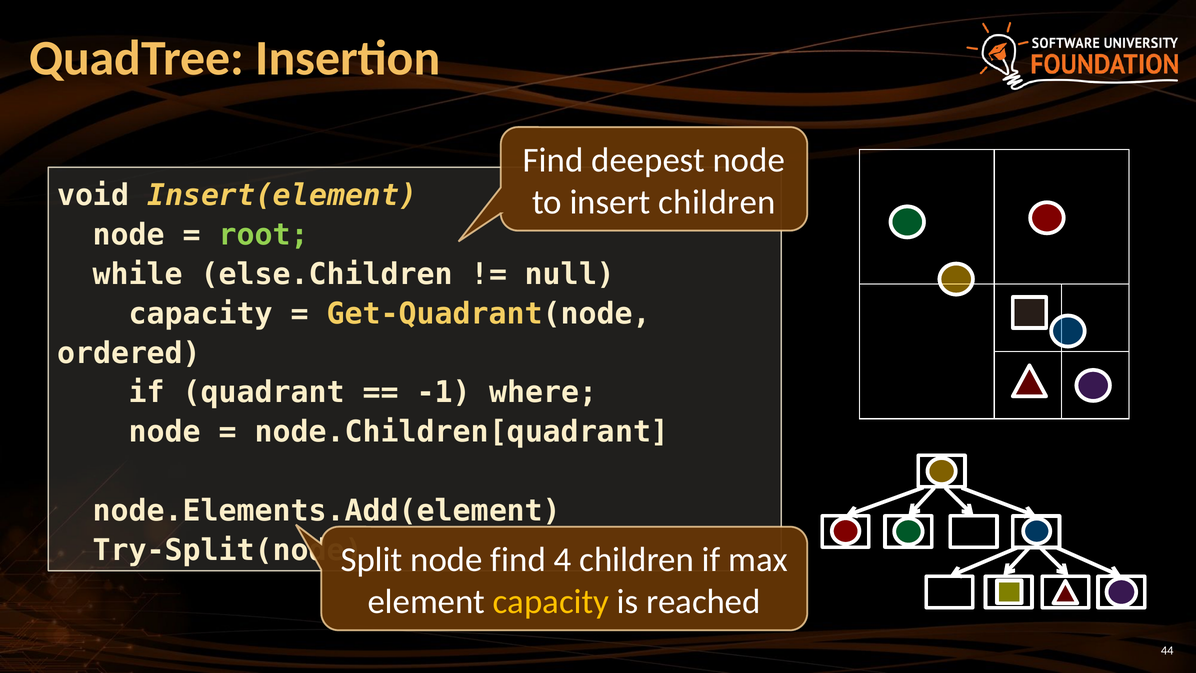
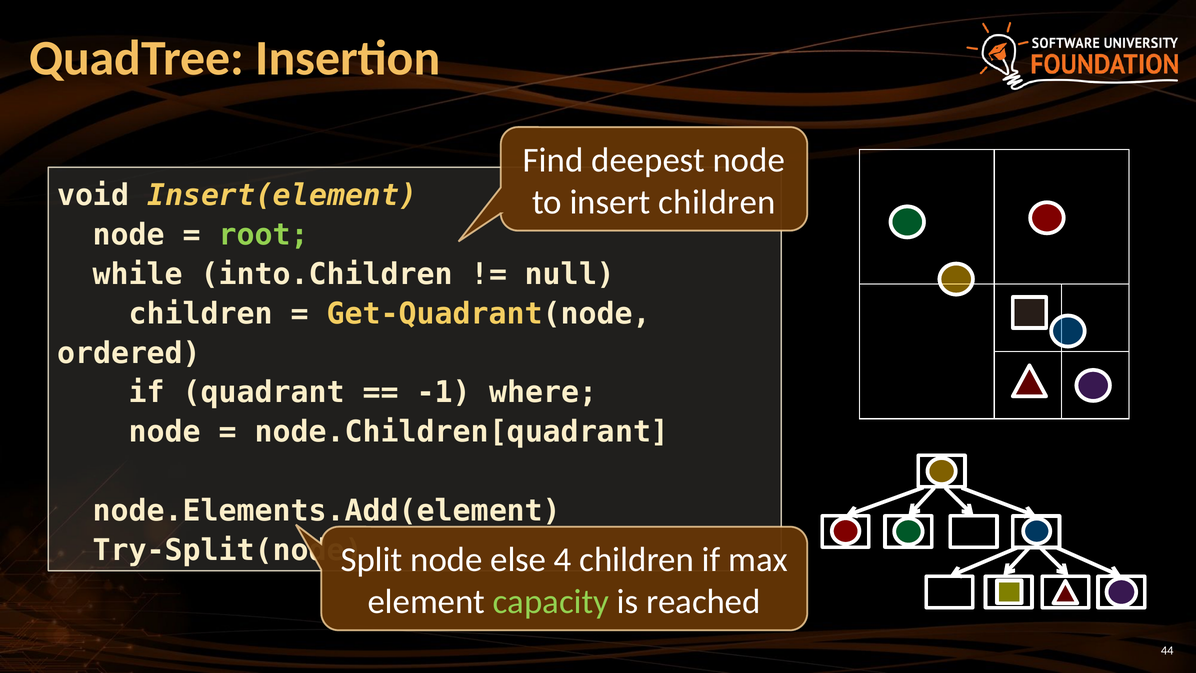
else.Children: else.Children -> into.Children
capacity at (201, 314): capacity -> children
node find: find -> else
capacity at (551, 602) colour: yellow -> light green
